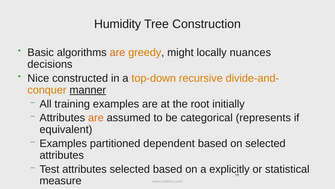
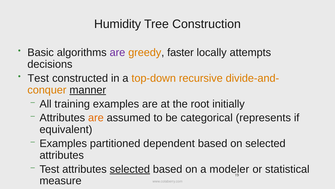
are at (117, 52) colour: orange -> purple
might: might -> faster
nuances: nuances -> attempts
Nice at (38, 78): Nice -> Test
selected at (130, 169) underline: none -> present
explicitly: explicitly -> modeler
